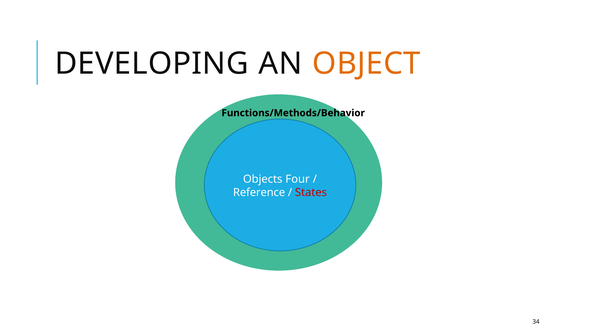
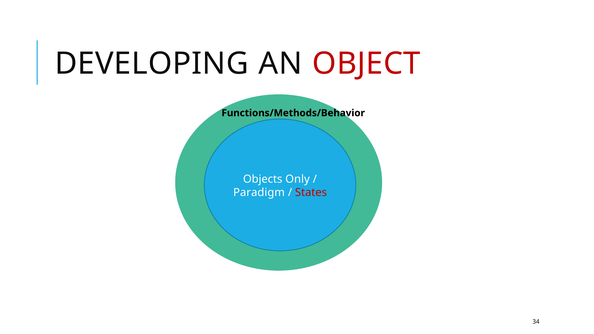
OBJECT colour: orange -> red
Four: Four -> Only
Reference: Reference -> Paradigm
